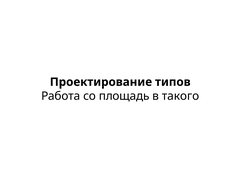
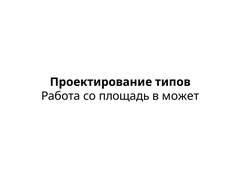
такого: такого -> может
